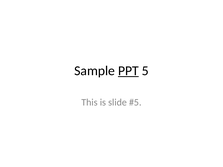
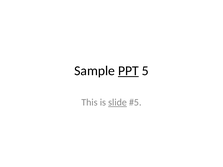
slide underline: none -> present
